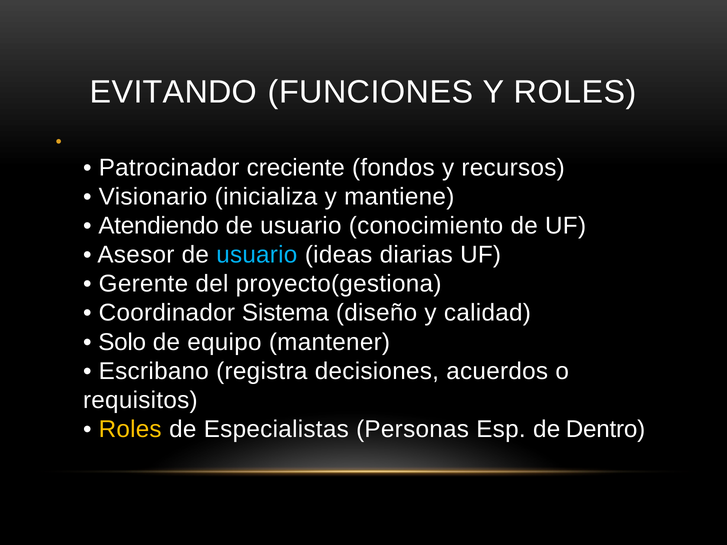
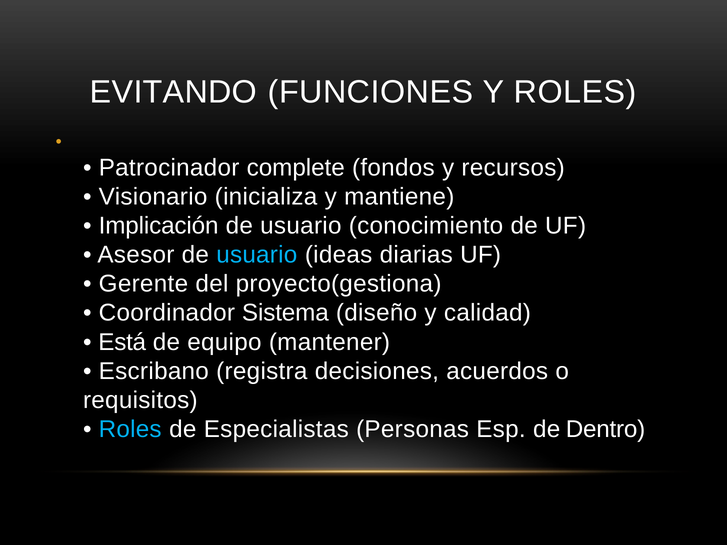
creciente: creciente -> complete
Atendiendo: Atendiendo -> Implicación
Solo: Solo -> Está
Roles at (130, 429) colour: yellow -> light blue
